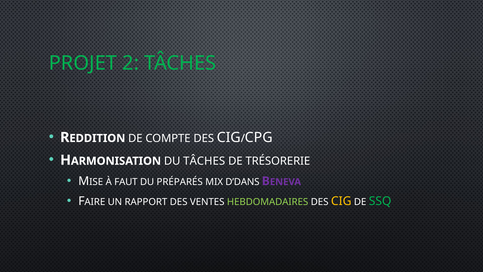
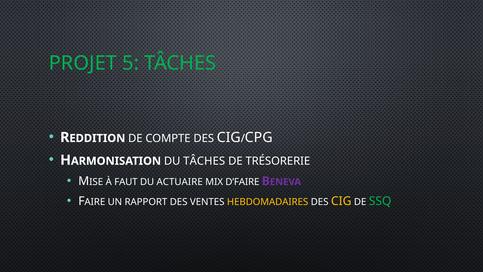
2: 2 -> 5
PRÉPARÉS: PRÉPARÉS -> ACTUAIRE
D’DANS: D’DANS -> D’FAIRE
HEBDOMADAIRES colour: light green -> yellow
